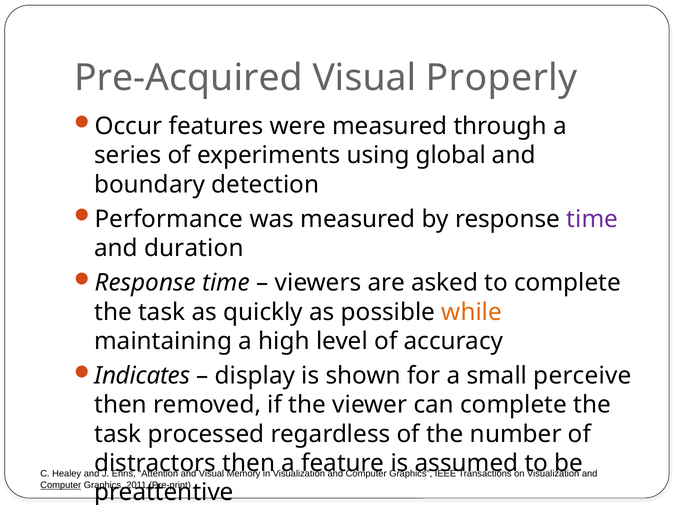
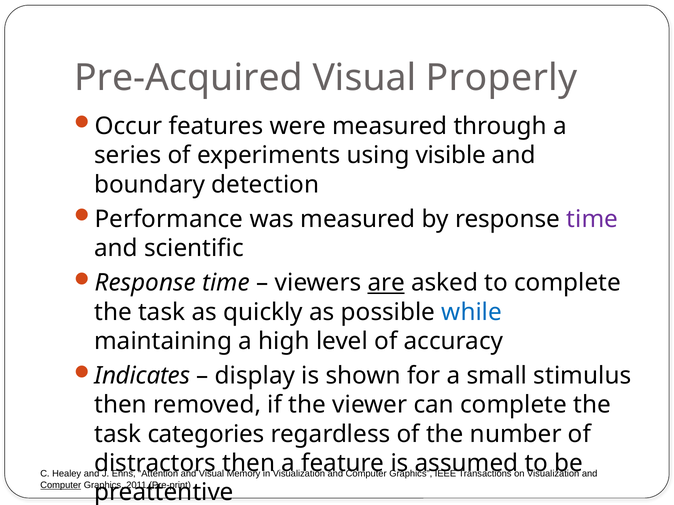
global: global -> visible
duration: duration -> scientific
are underline: none -> present
while colour: orange -> blue
perceive: perceive -> stimulus
processed: processed -> categories
